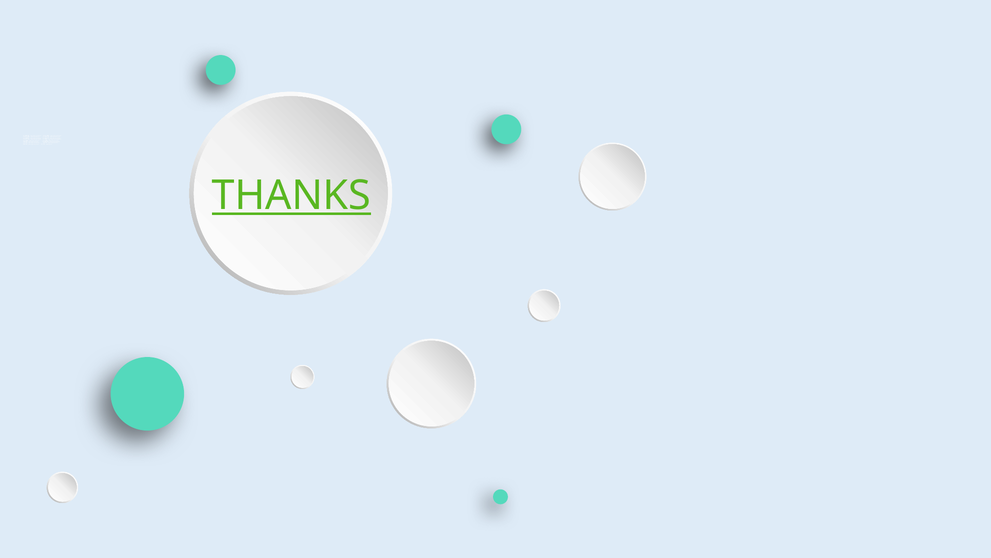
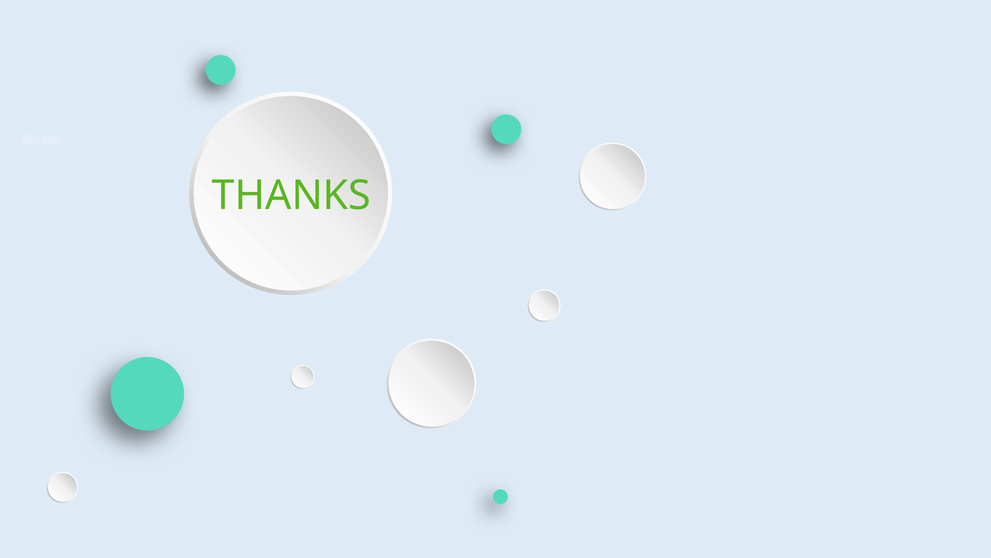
THANKS underline: present -> none
